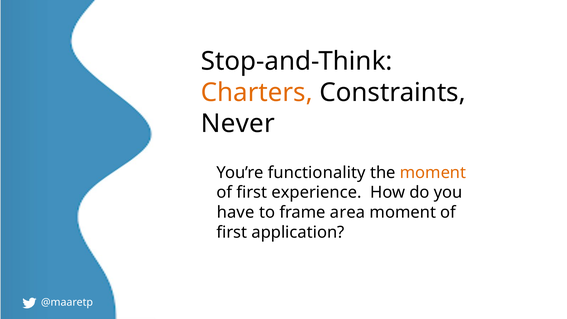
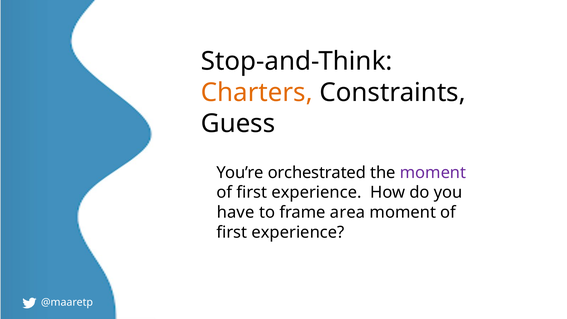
Never: Never -> Guess
functionality: functionality -> orchestrated
moment at (433, 173) colour: orange -> purple
application at (298, 232): application -> experience
